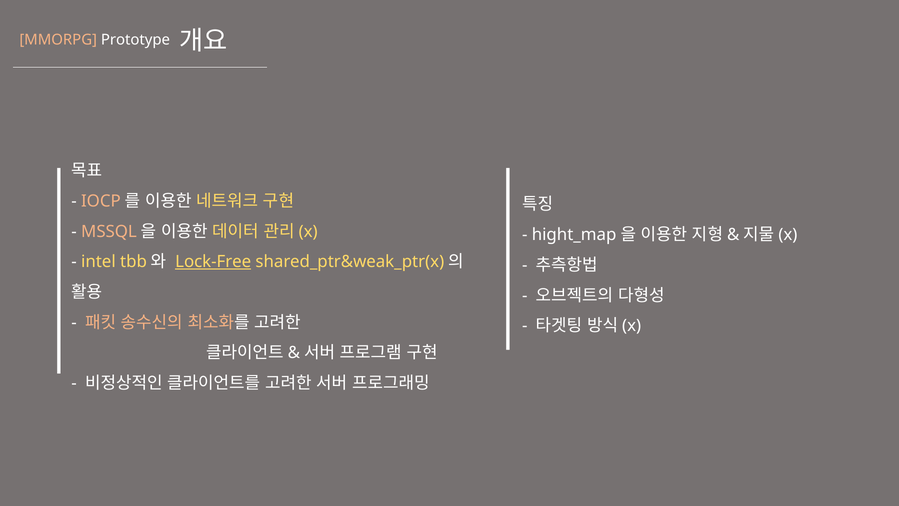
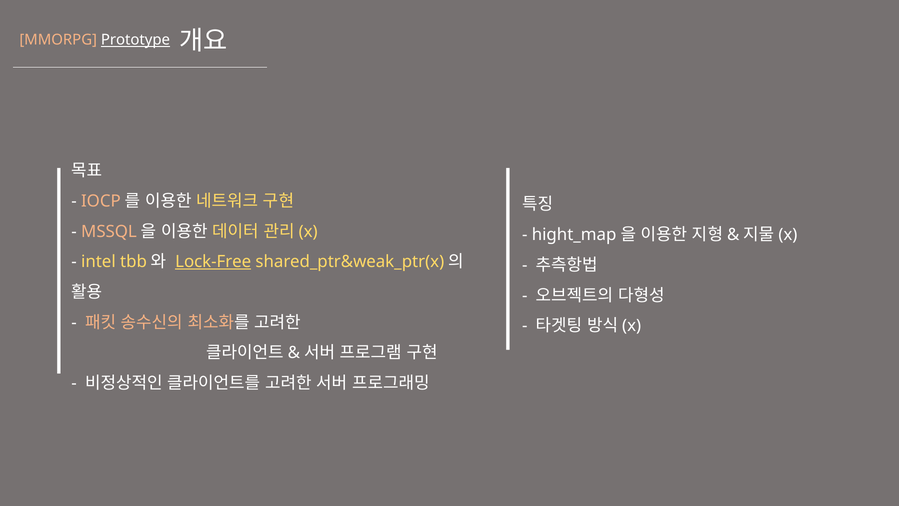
Prototype underline: none -> present
